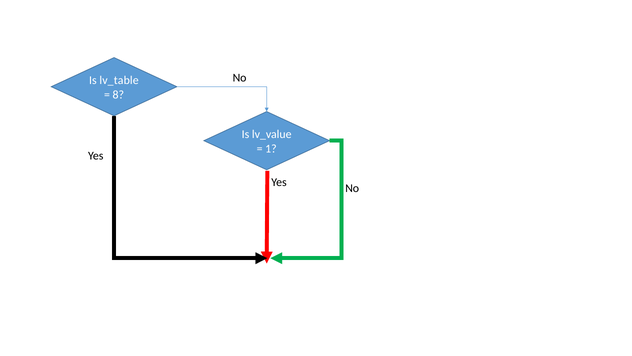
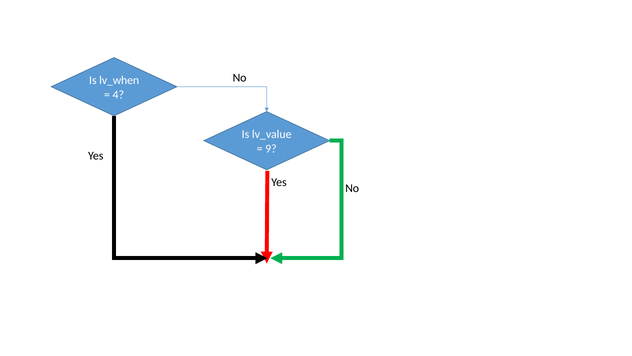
lv_table: lv_table -> lv_when
8: 8 -> 4
1: 1 -> 9
